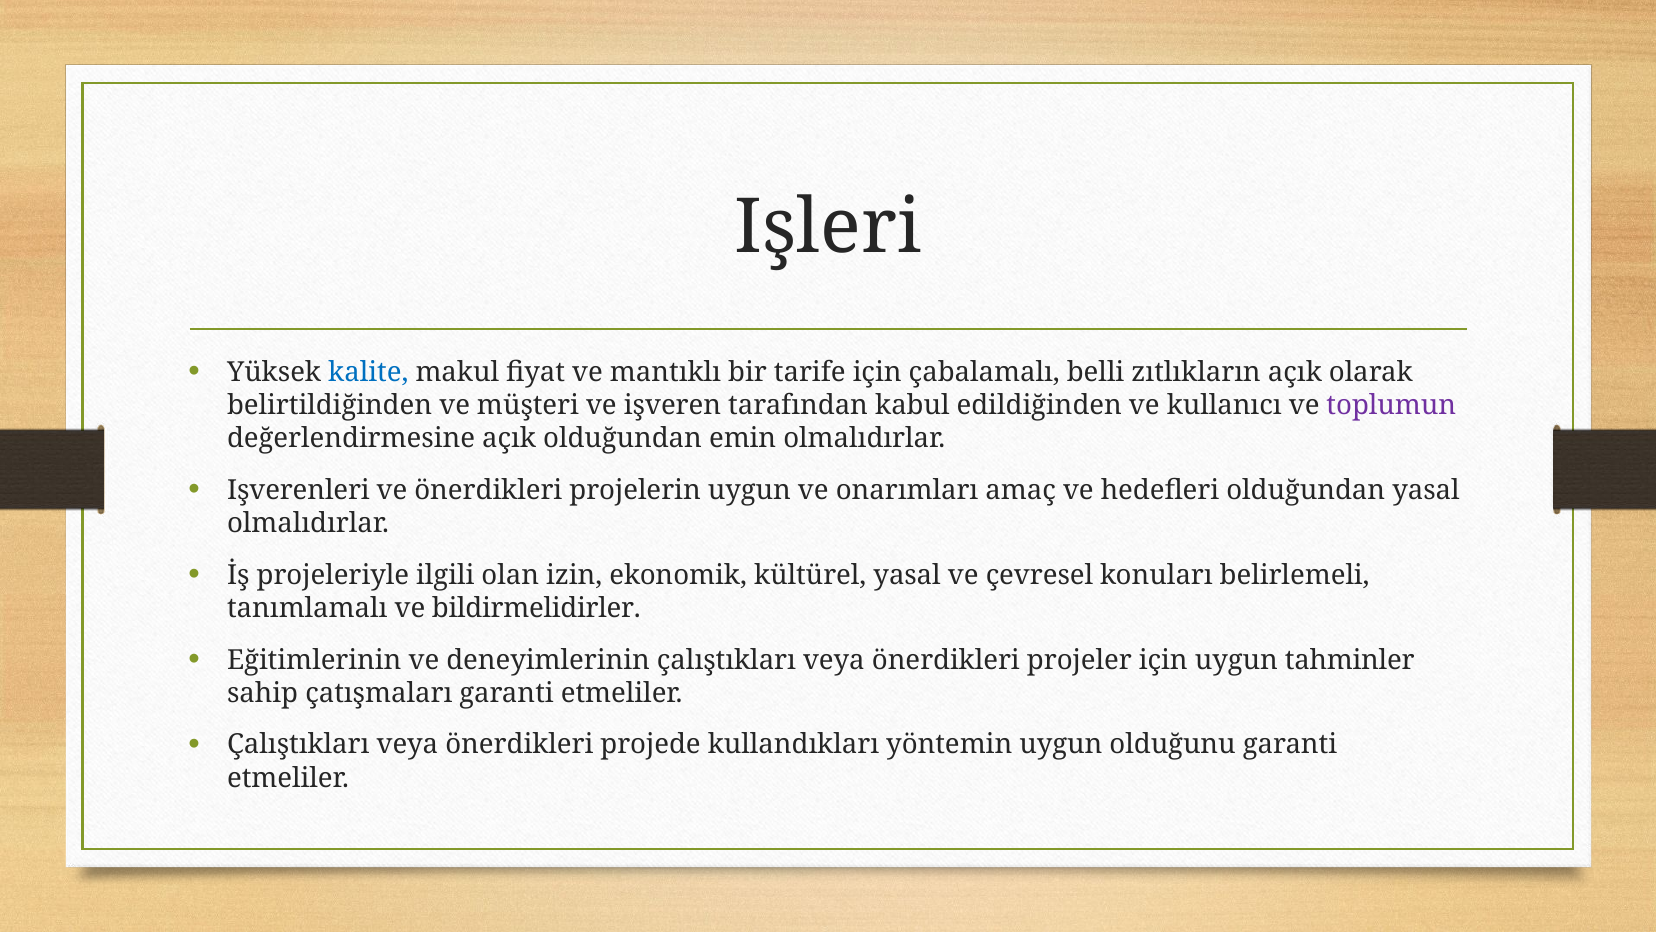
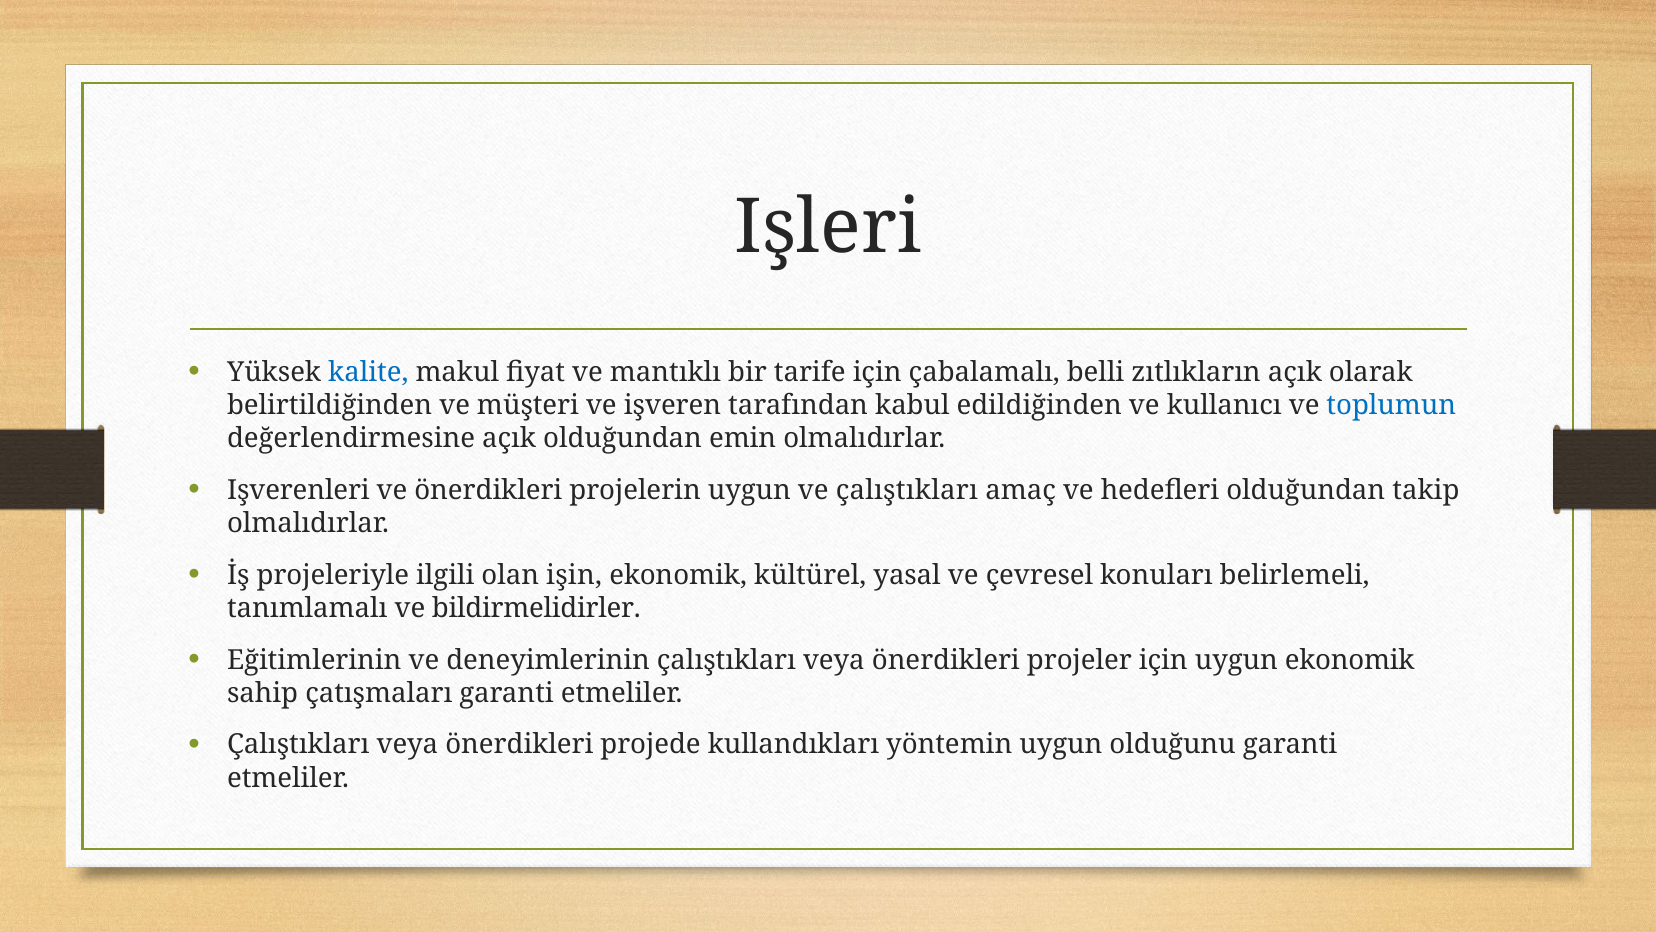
toplumun colour: purple -> blue
ve onarımları: onarımları -> çalıştıkları
olduğundan yasal: yasal -> takip
izin: izin -> işin
uygun tahminler: tahminler -> ekonomik
